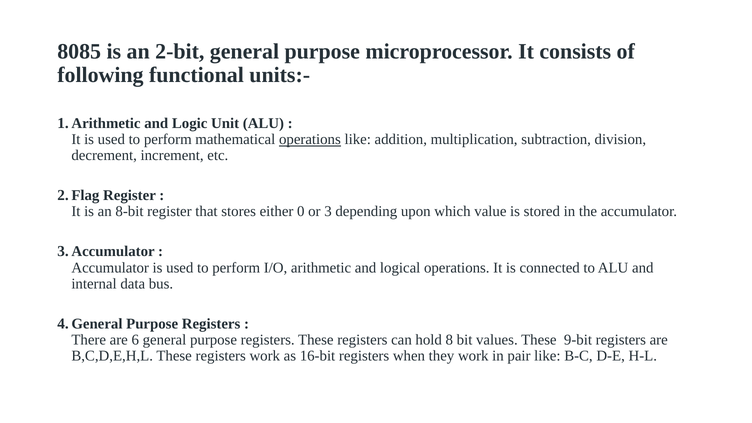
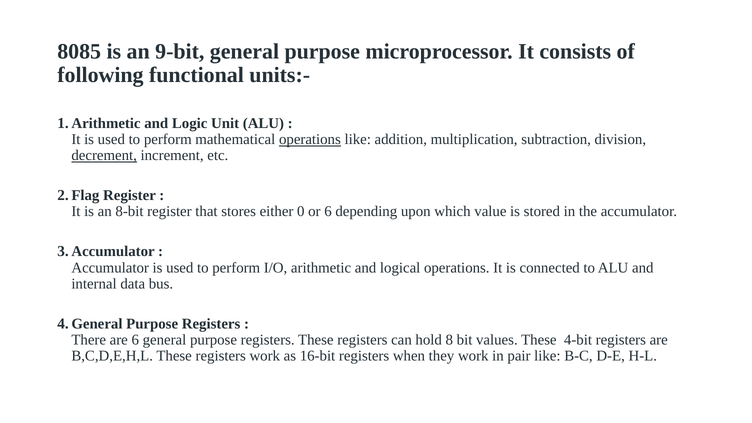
2-bit: 2-bit -> 9-bit
decrement underline: none -> present
or 3: 3 -> 6
9-bit: 9-bit -> 4-bit
